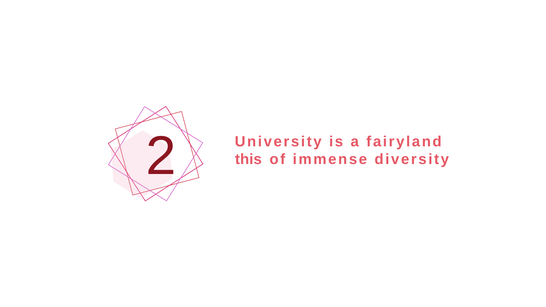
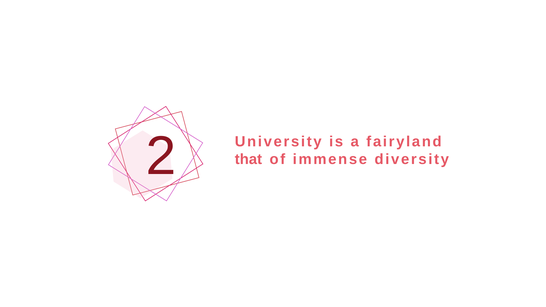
this: this -> that
